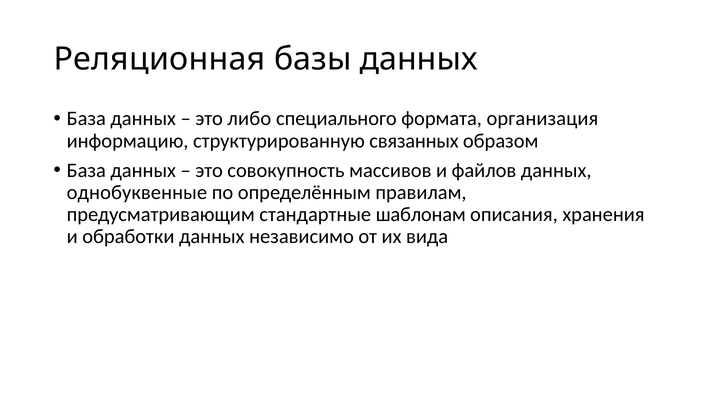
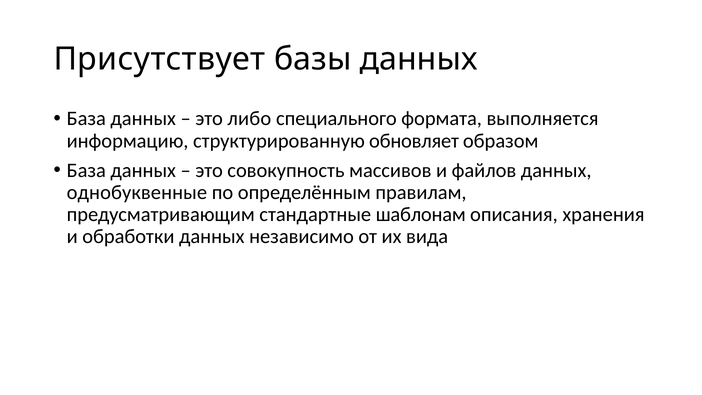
Реляционная: Реляционная -> Присутствует
организация: организация -> выполняется
связанных: связанных -> обновляет
